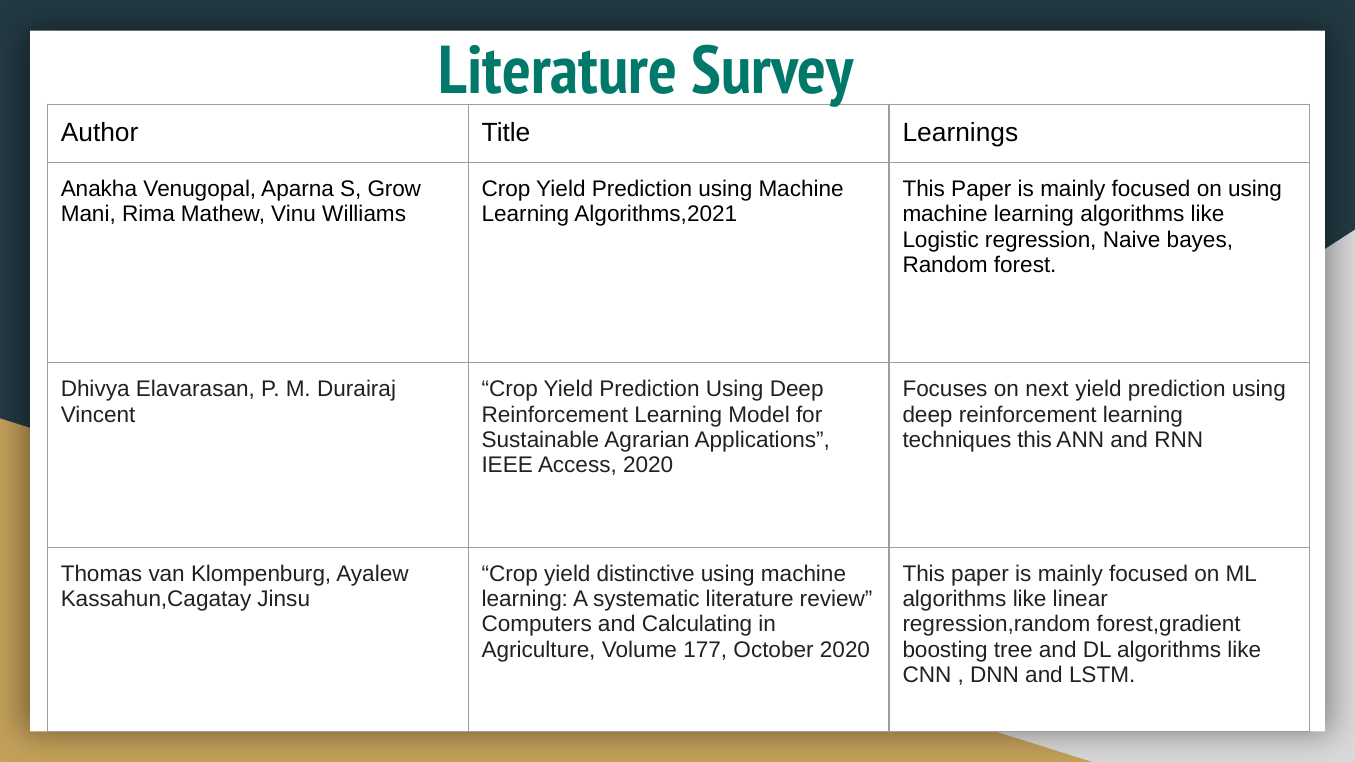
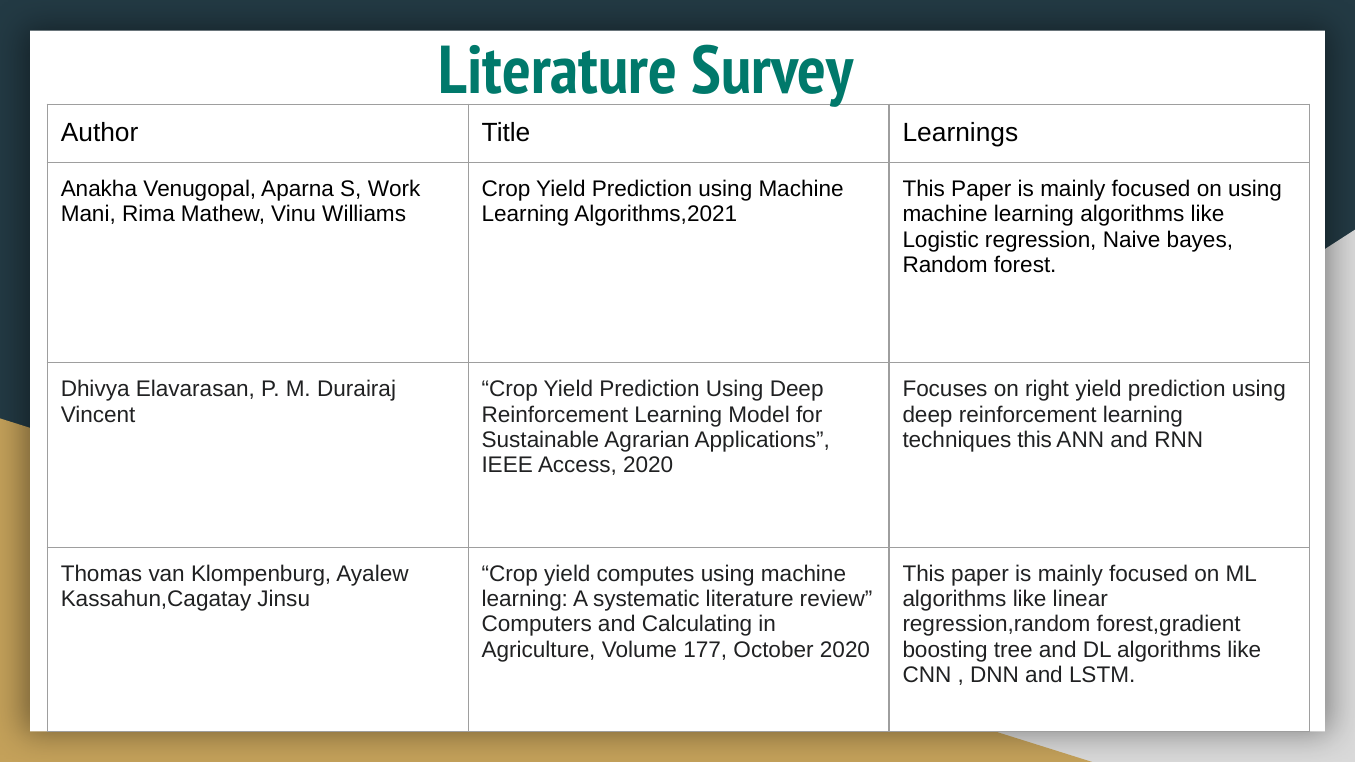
Grow: Grow -> Work
next: next -> right
distinctive: distinctive -> computes
